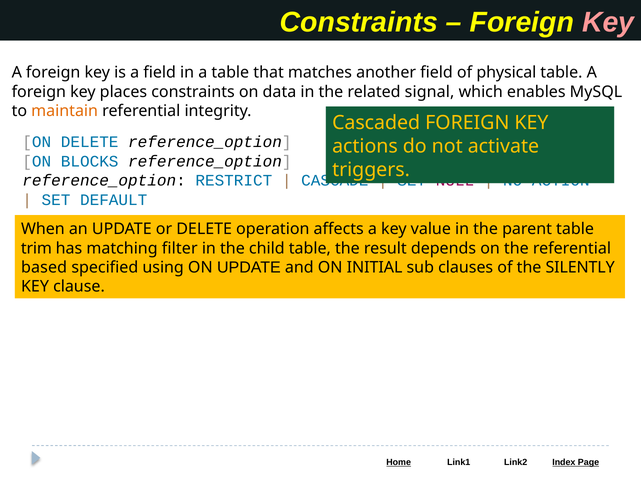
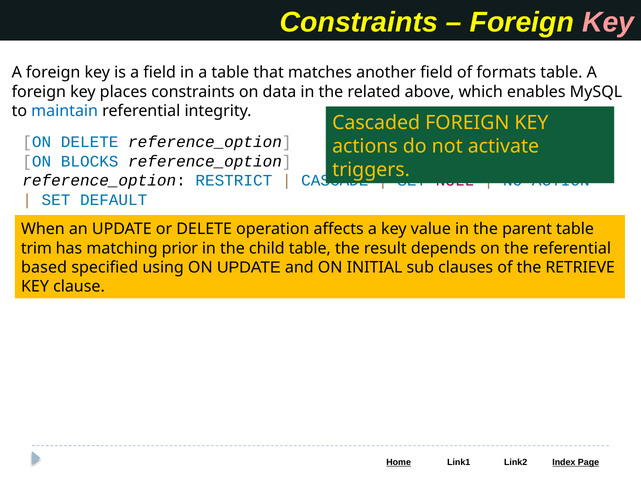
physical: physical -> formats
signal: signal -> above
maintain colour: orange -> blue
filter: filter -> prior
SILENTLY: SILENTLY -> RETRIEVE
